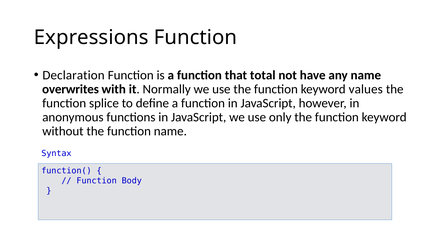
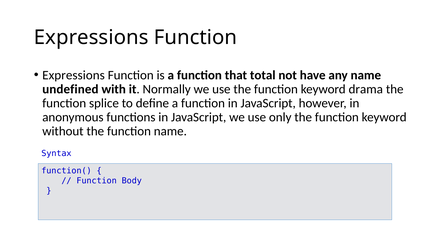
Declaration at (74, 75): Declaration -> Expressions
overwrites: overwrites -> undefined
values: values -> drama
